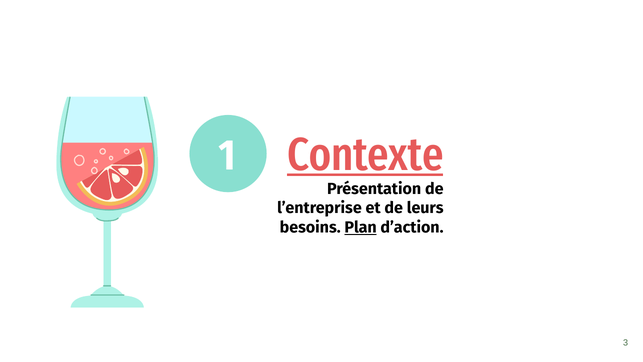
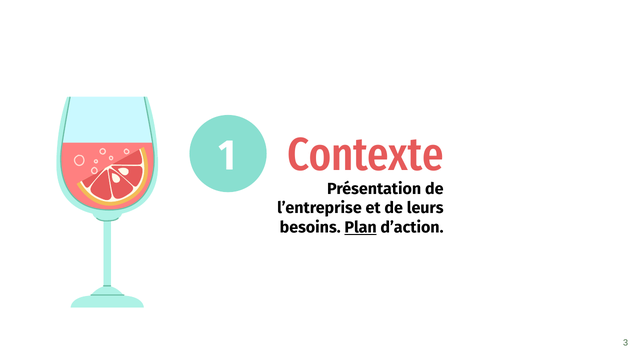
Contexte underline: present -> none
